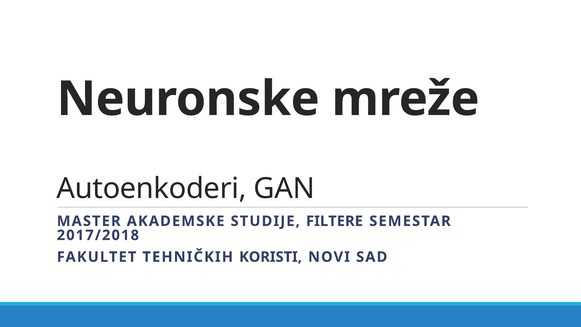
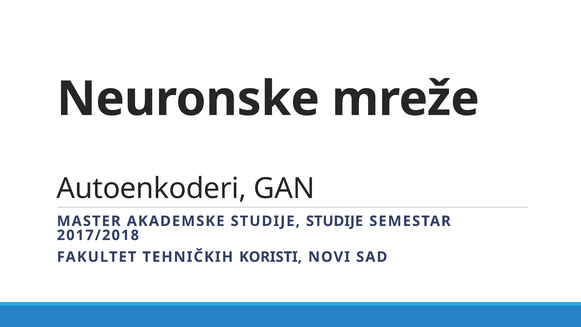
STUDIJE FILTERE: FILTERE -> STUDIJE
